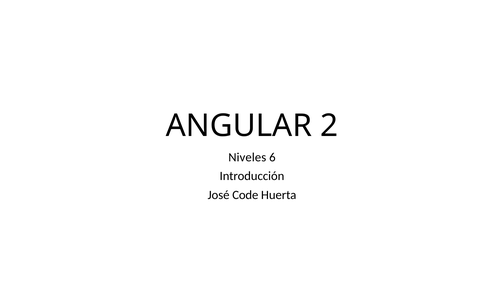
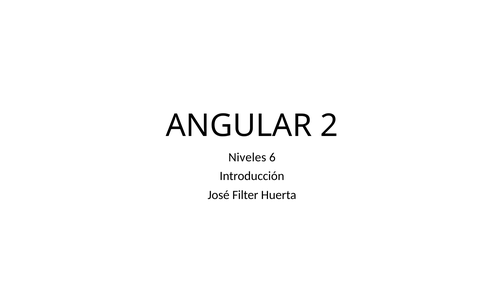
Code: Code -> Filter
